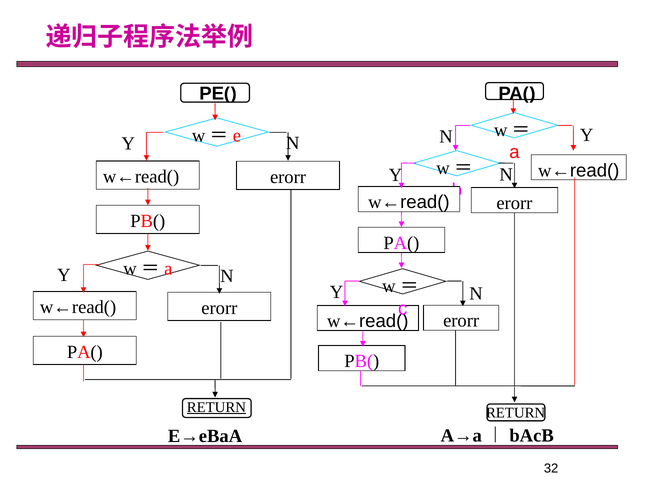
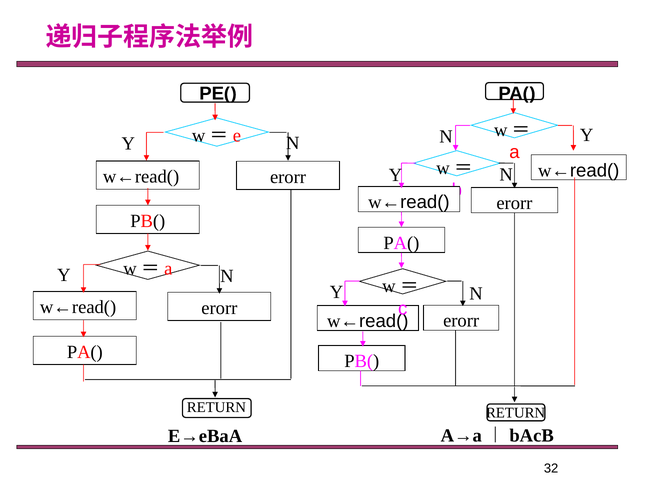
RETURN at (216, 407) underline: present -> none
